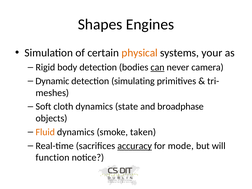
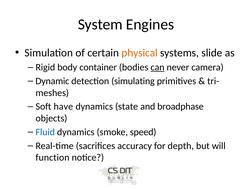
Shapes: Shapes -> System
your: your -> slide
body detection: detection -> container
cloth: cloth -> have
Fluid colour: orange -> blue
taken: taken -> speed
accuracy underline: present -> none
mode: mode -> depth
